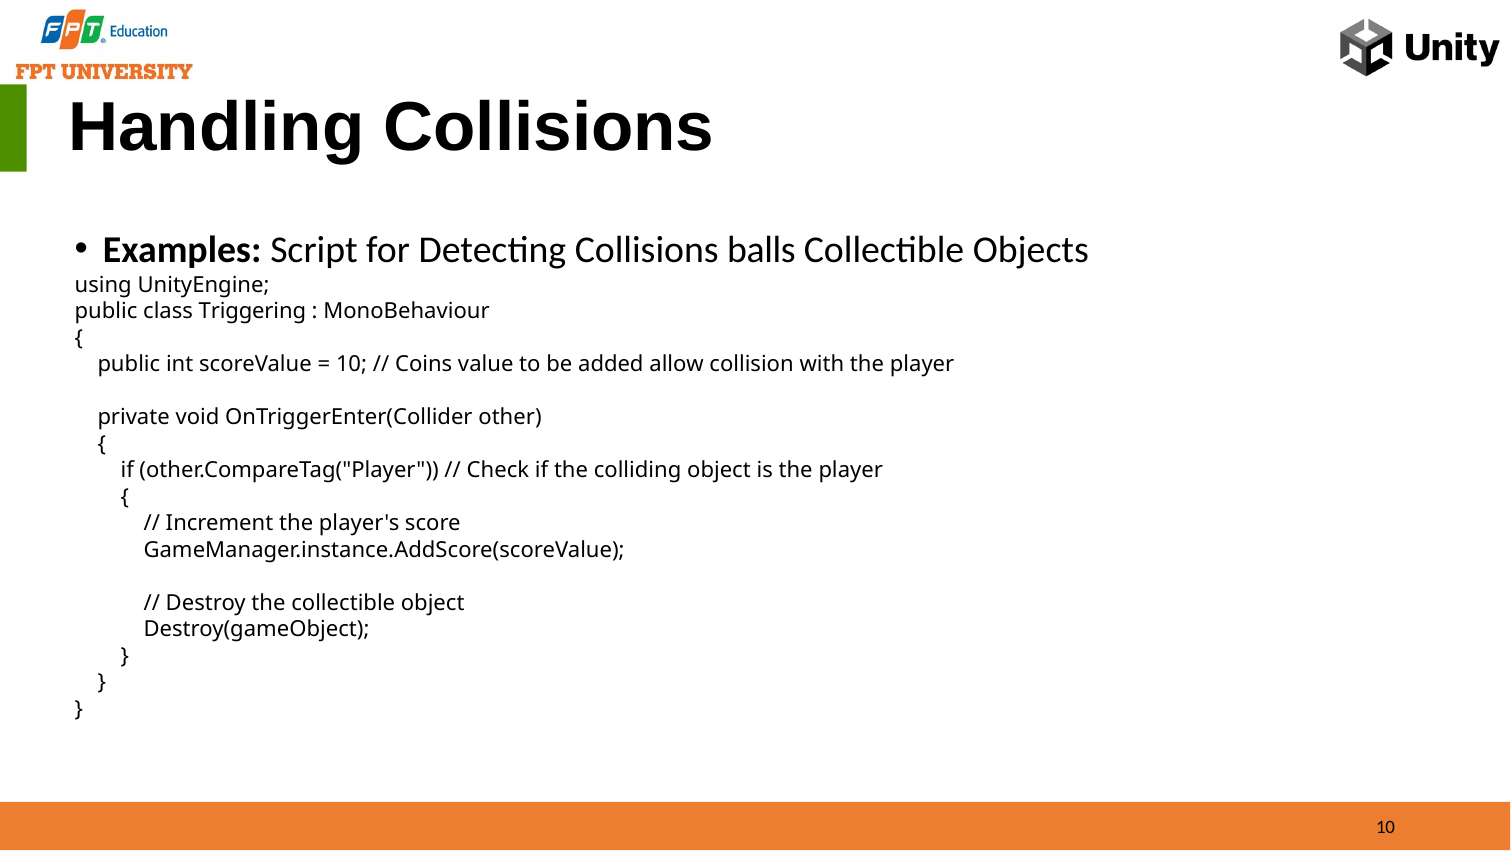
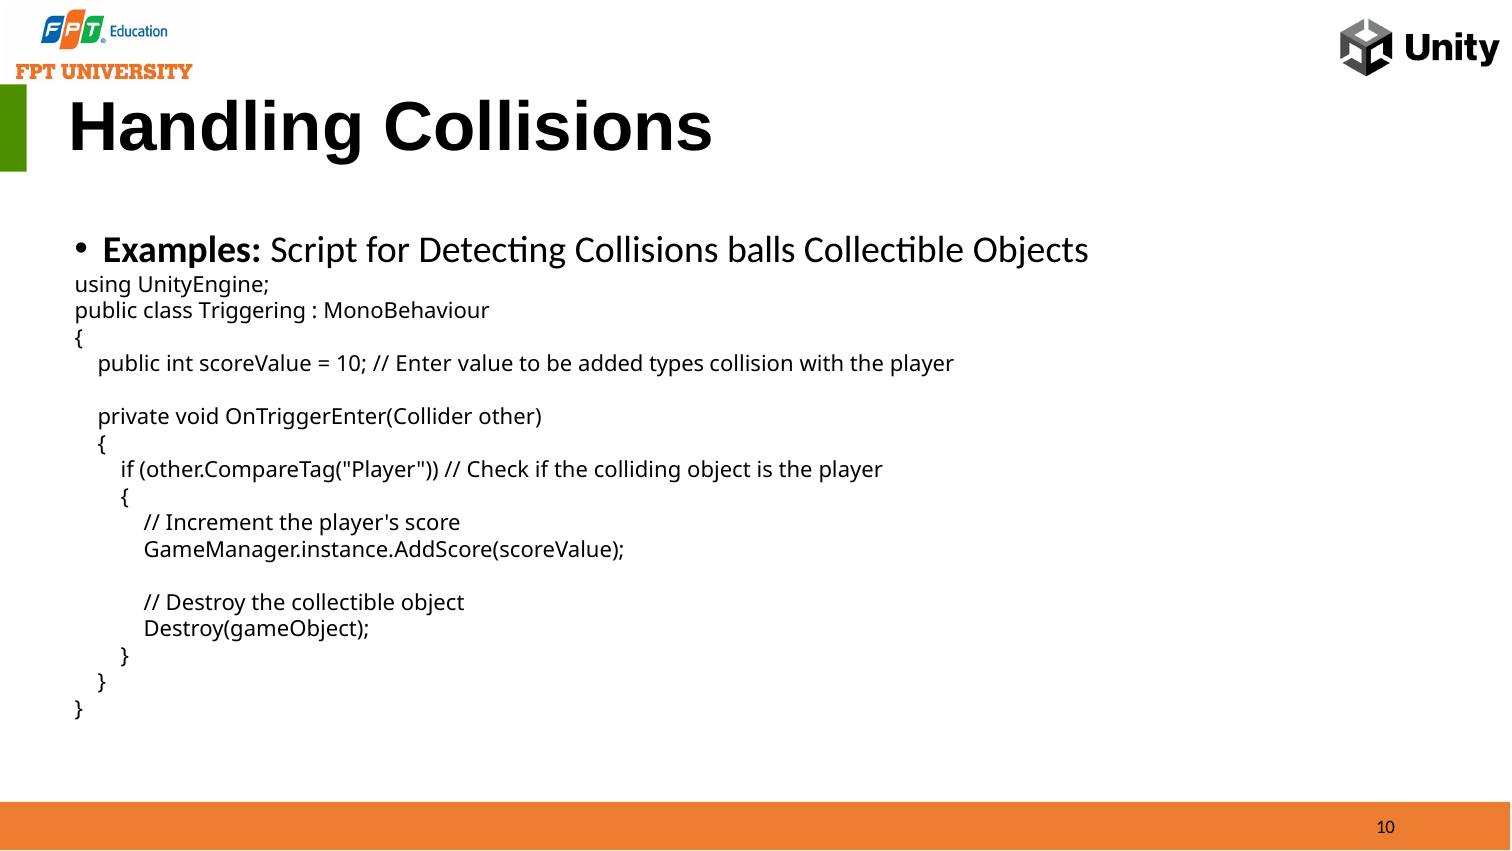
Coins: Coins -> Enter
allow: allow -> types
